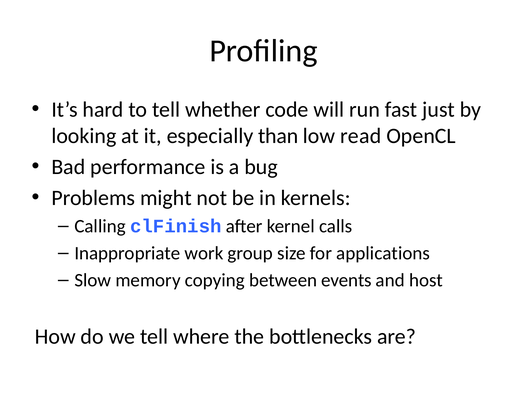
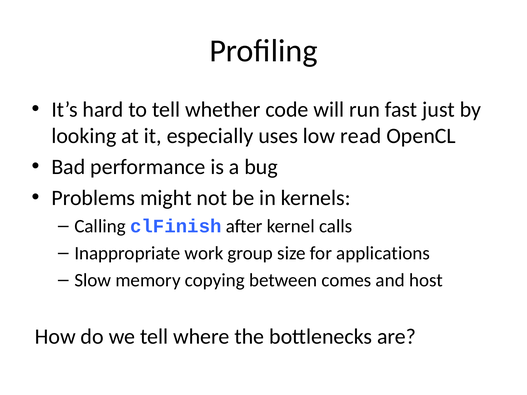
than: than -> uses
events: events -> comes
